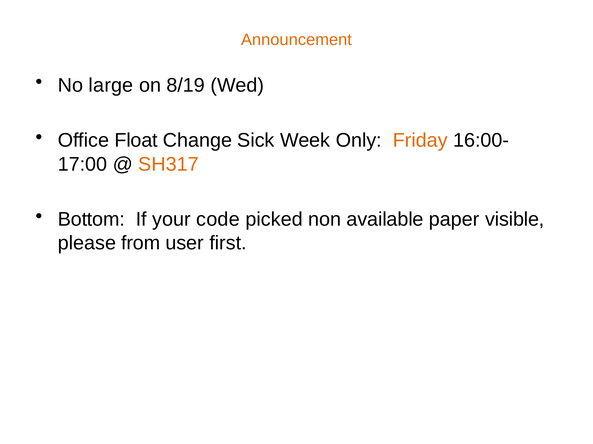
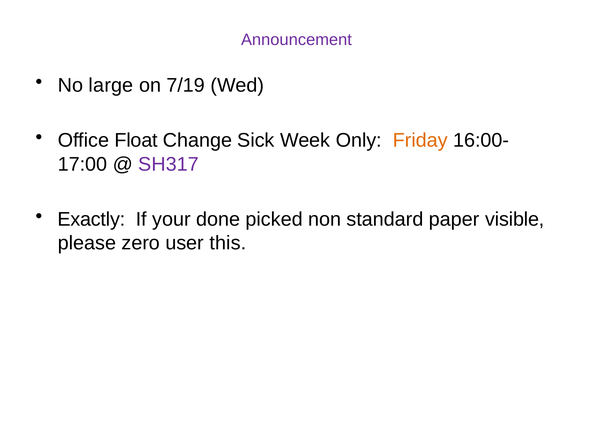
Announcement colour: orange -> purple
8/19: 8/19 -> 7/19
SH317 colour: orange -> purple
Bottom: Bottom -> Exactly
code: code -> done
available: available -> standard
from: from -> zero
first: first -> this
